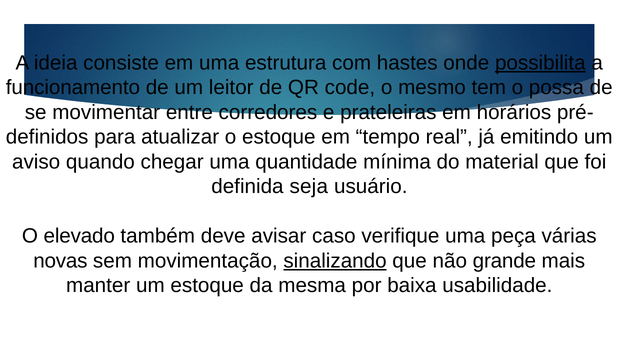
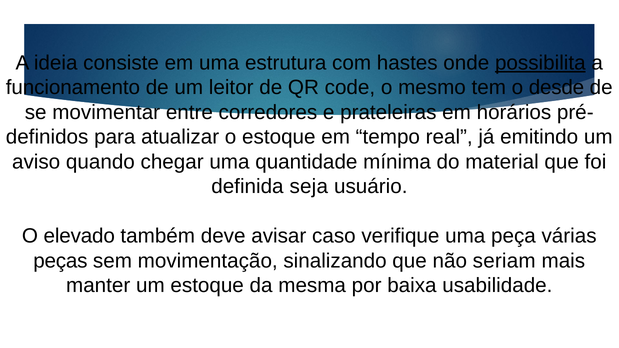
possa: possa -> desde
novas: novas -> peças
sinalizando underline: present -> none
grande: grande -> seriam
